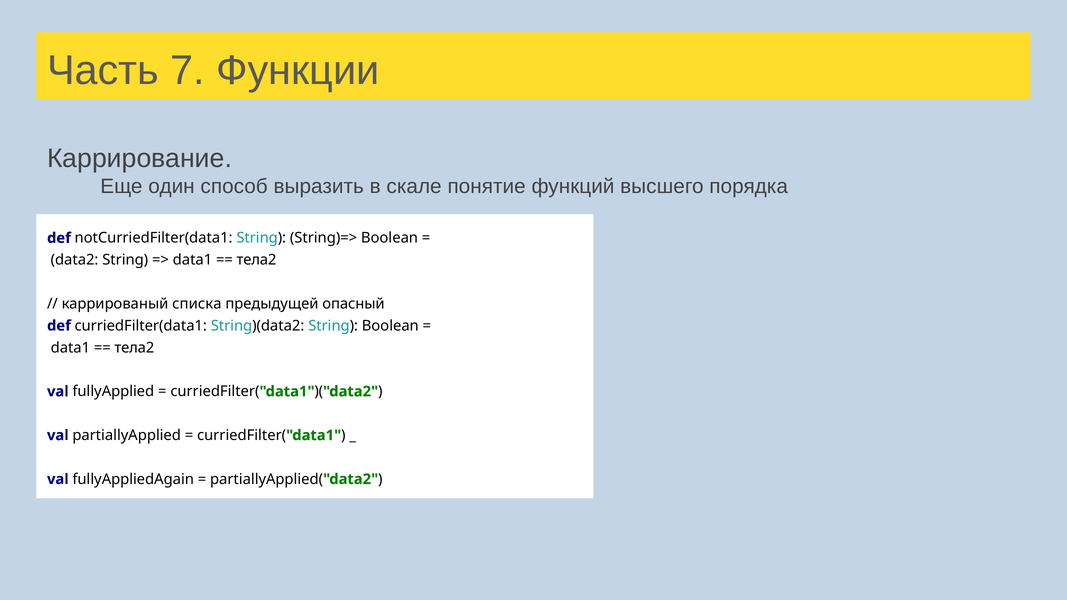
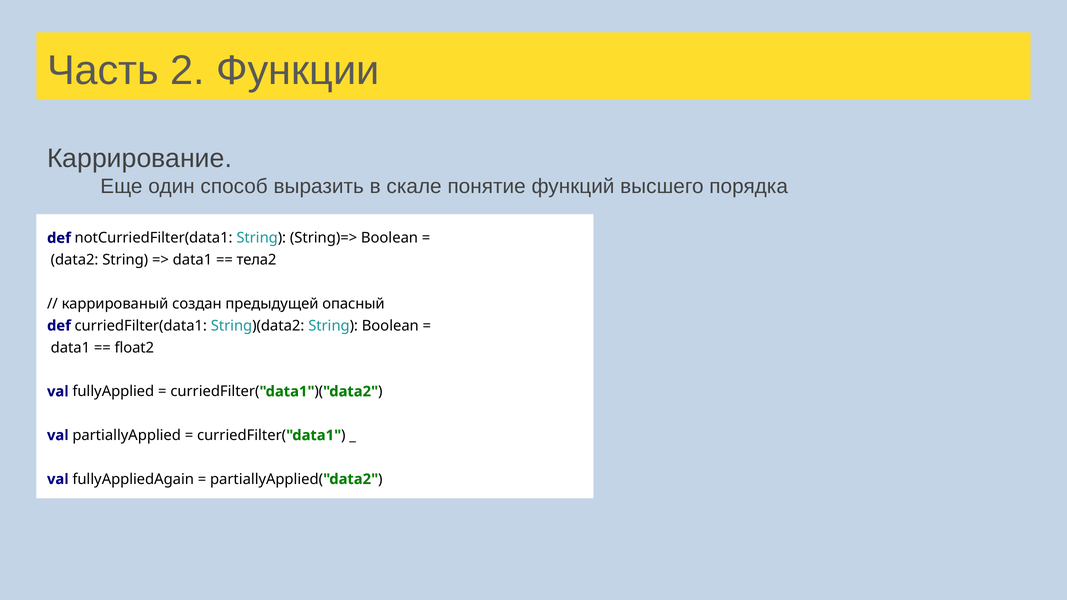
7: 7 -> 2
списка: списка -> создан
тела2 at (134, 348): тела2 -> float2
